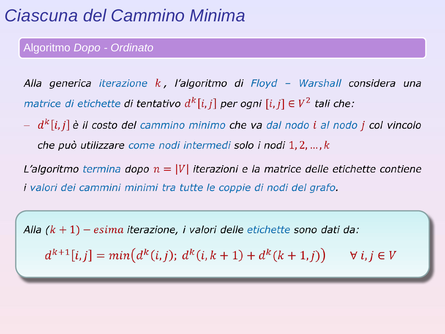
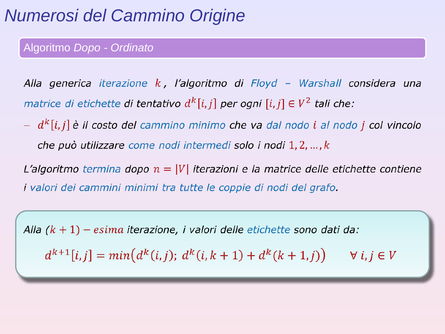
Ciascuna: Ciascuna -> Numerosi
Minima: Minima -> Origine
